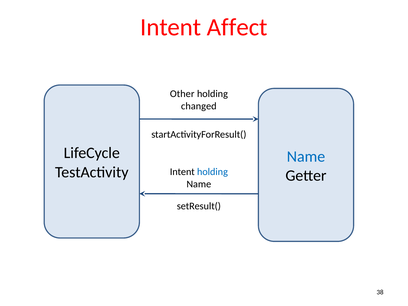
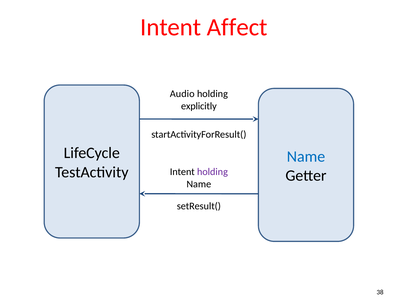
Other: Other -> Audio
changed: changed -> explicitly
holding at (212, 172) colour: blue -> purple
